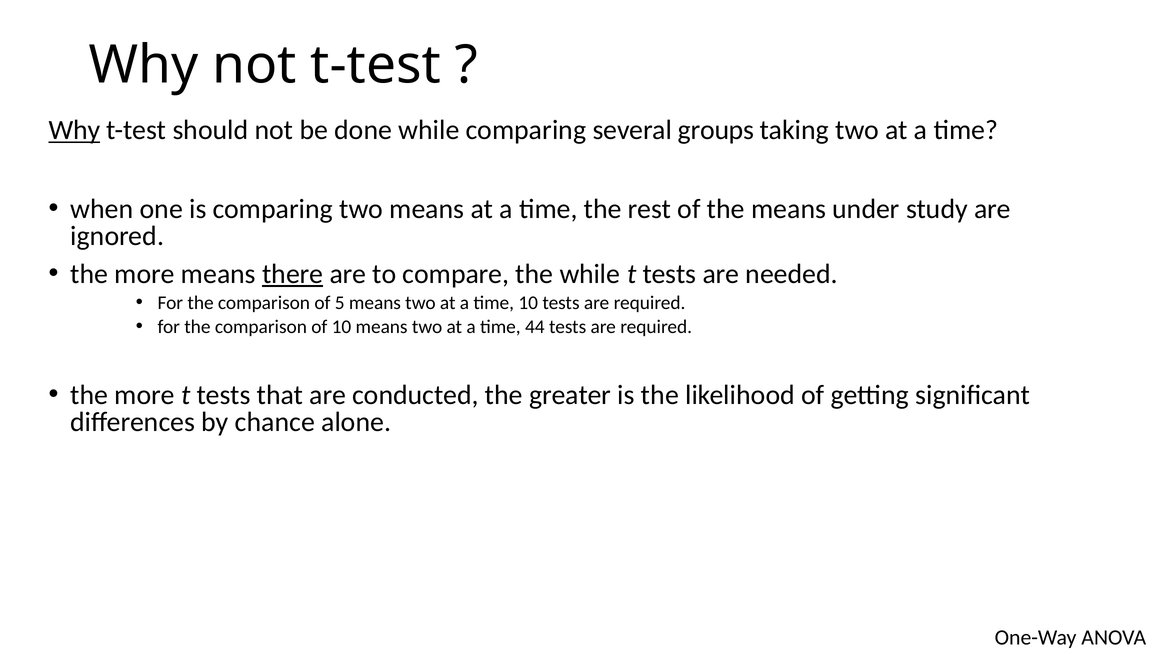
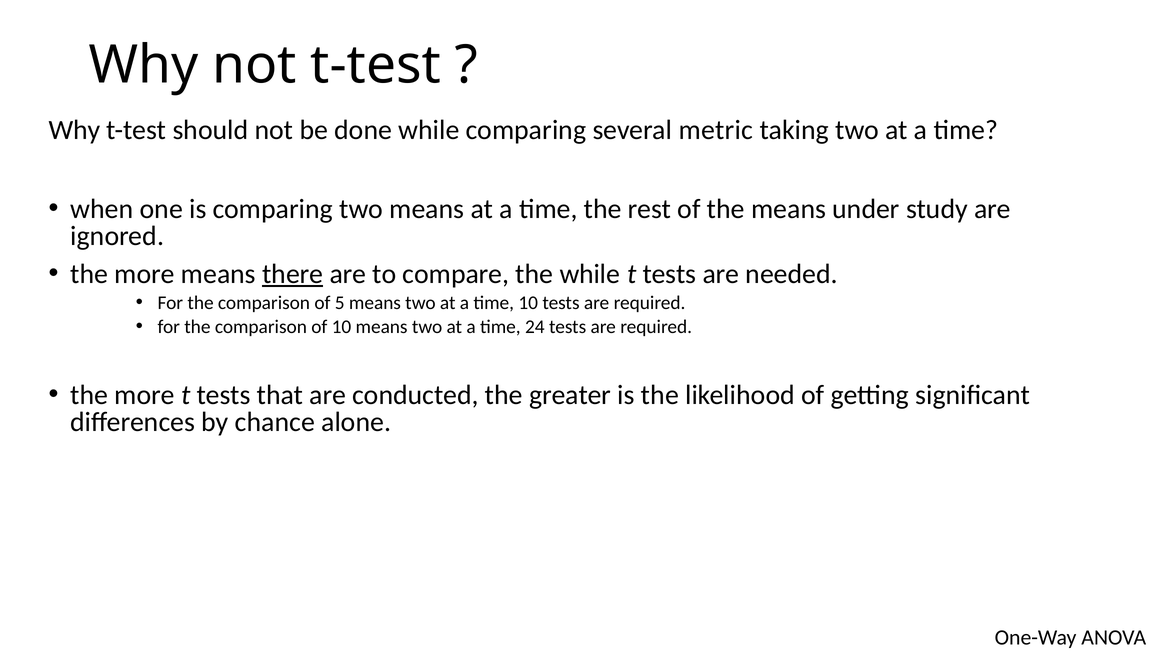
Why at (74, 130) underline: present -> none
groups: groups -> metric
44: 44 -> 24
